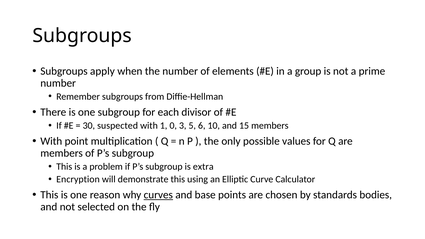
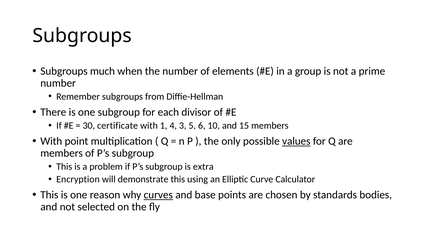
apply: apply -> much
suspected: suspected -> certificate
0: 0 -> 4
values underline: none -> present
